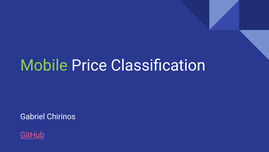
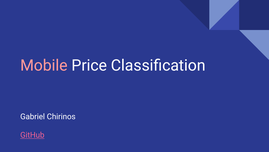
Mobile colour: light green -> pink
